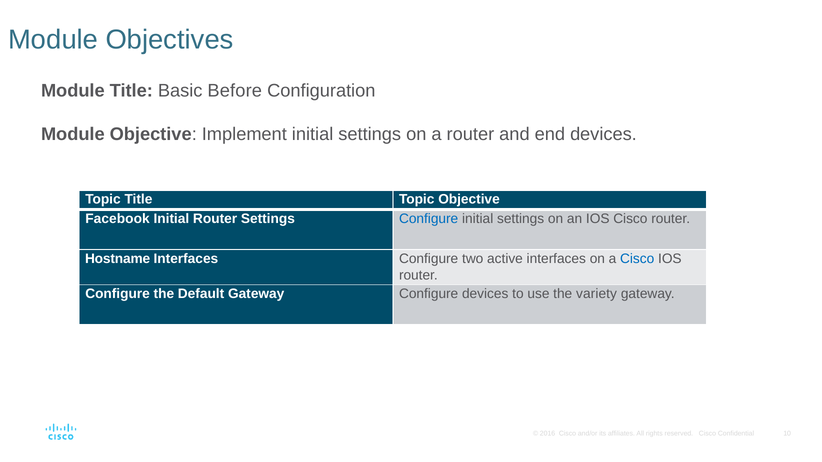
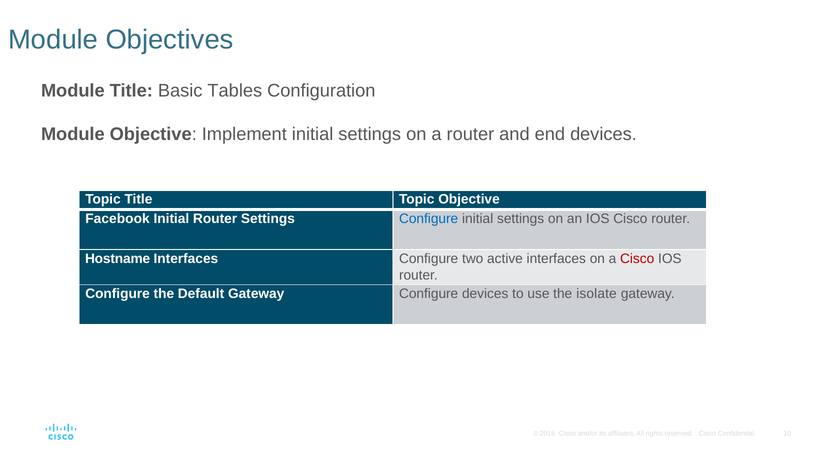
Before: Before -> Tables
Cisco at (637, 259) colour: blue -> red
variety: variety -> isolate
